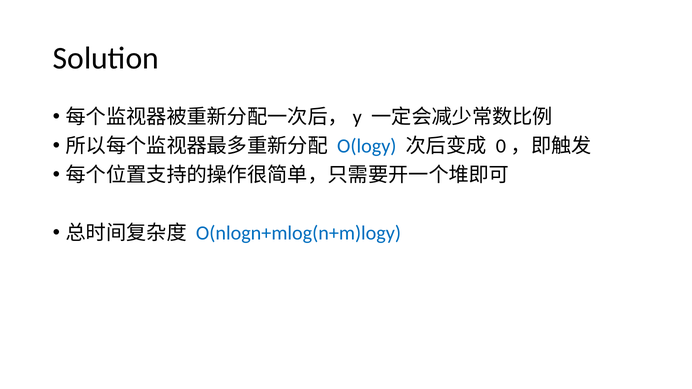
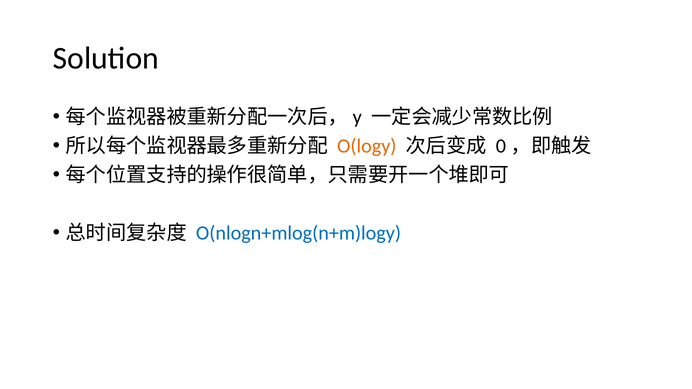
O(logy colour: blue -> orange
